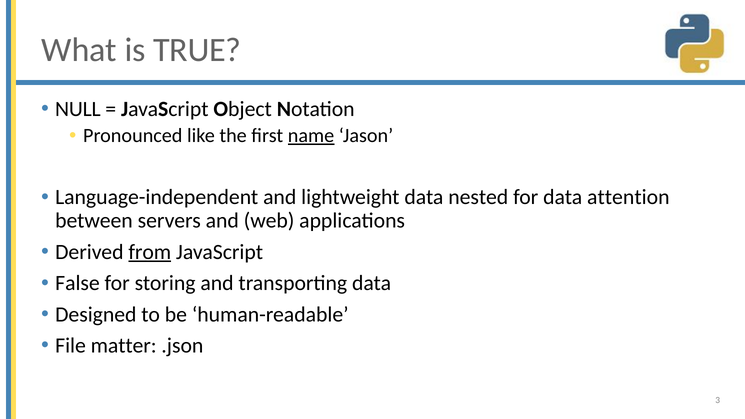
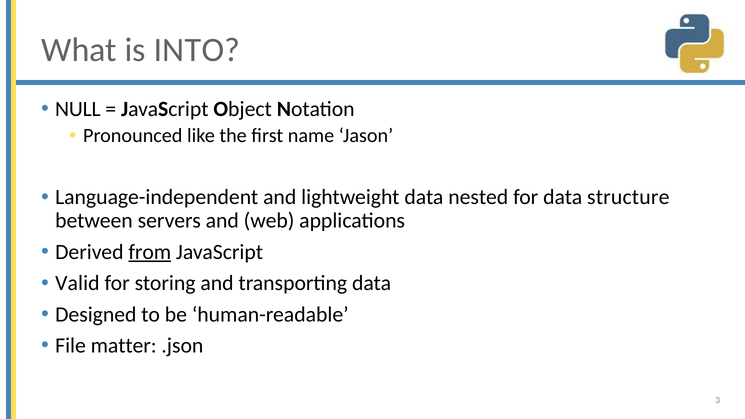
TRUE: TRUE -> INTO
name underline: present -> none
attention: attention -> structure
False: False -> Valid
